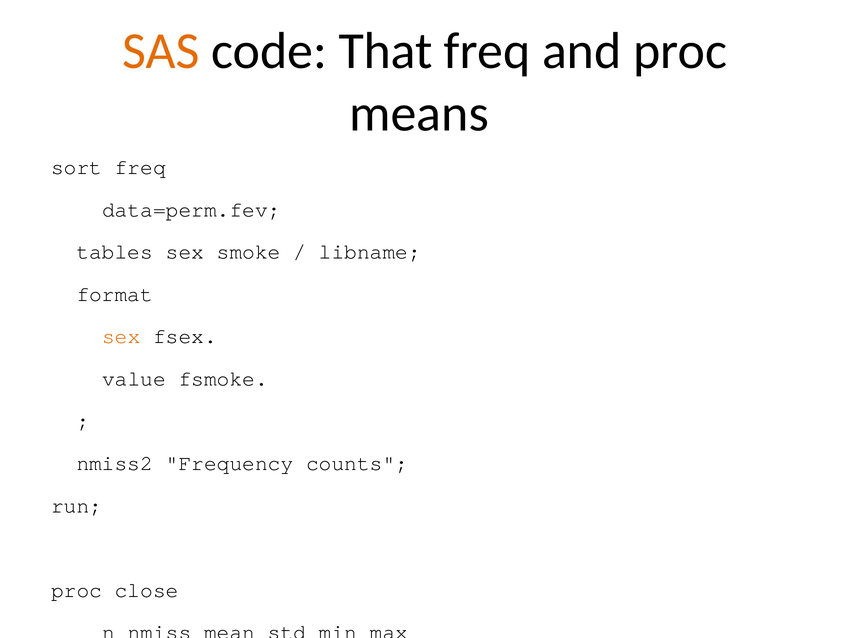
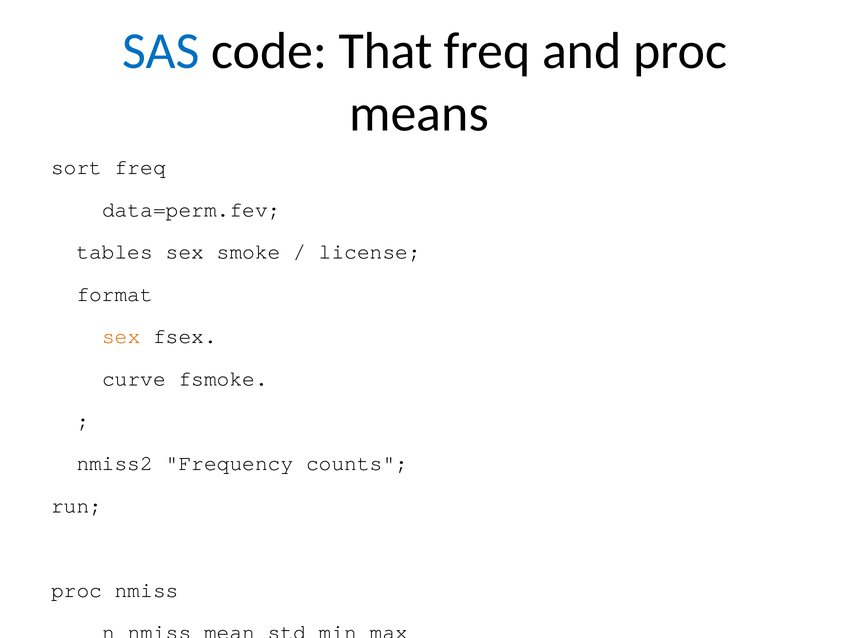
SAS colour: orange -> blue
libname: libname -> license
value: value -> curve
proc close: close -> nmiss
